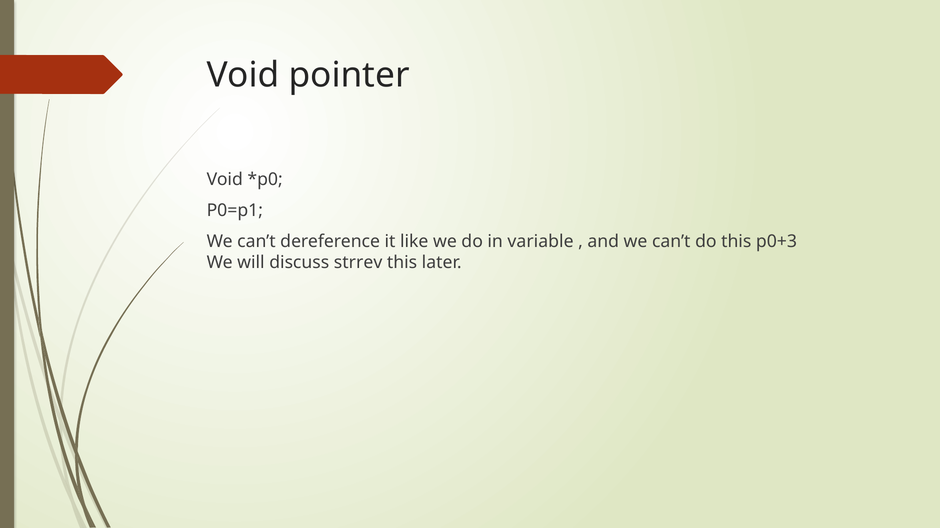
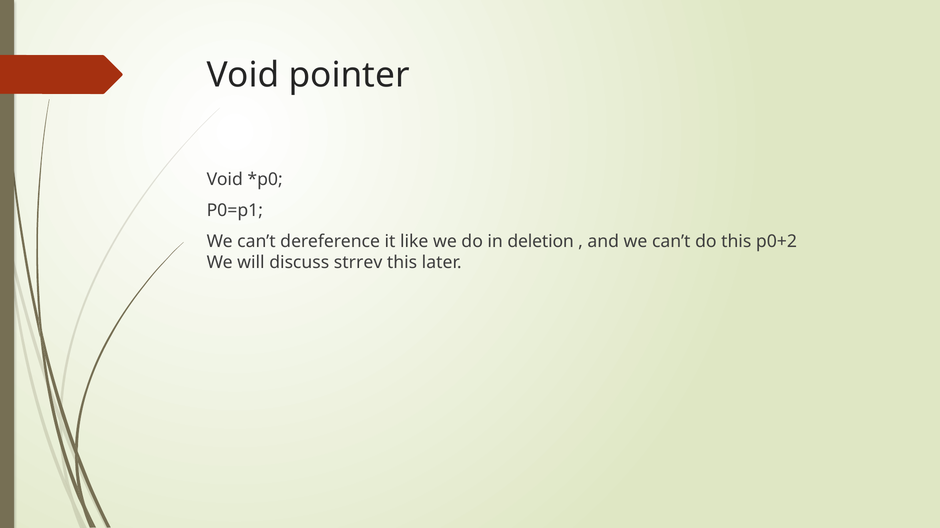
variable: variable -> deletion
p0+3: p0+3 -> p0+2
